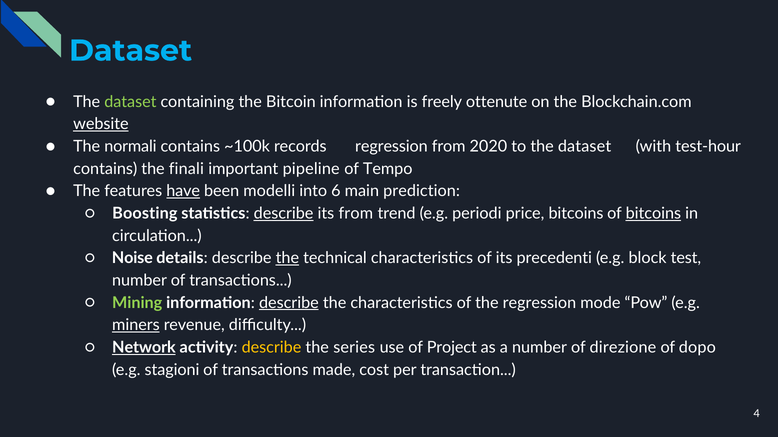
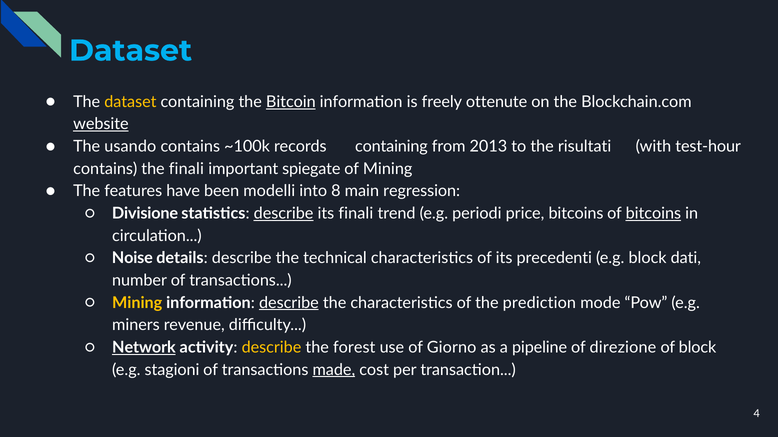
dataset at (130, 102) colour: light green -> yellow
Bitcoin underline: none -> present
normali: normali -> usando
records regression: regression -> containing
2020: 2020 -> 2013
to the dataset: dataset -> risultati
pipeline: pipeline -> spiegate
of Tempo: Tempo -> Mining
have underline: present -> none
6: 6 -> 8
prediction: prediction -> regression
Boosting: Boosting -> Divisione
its from: from -> finali
the at (287, 258) underline: present -> none
test: test -> dati
Mining at (137, 303) colour: light green -> yellow
the regression: regression -> prediction
miners underline: present -> none
series: series -> forest
Project: Project -> Giorno
a number: number -> pipeline
of dopo: dopo -> block
made underline: none -> present
